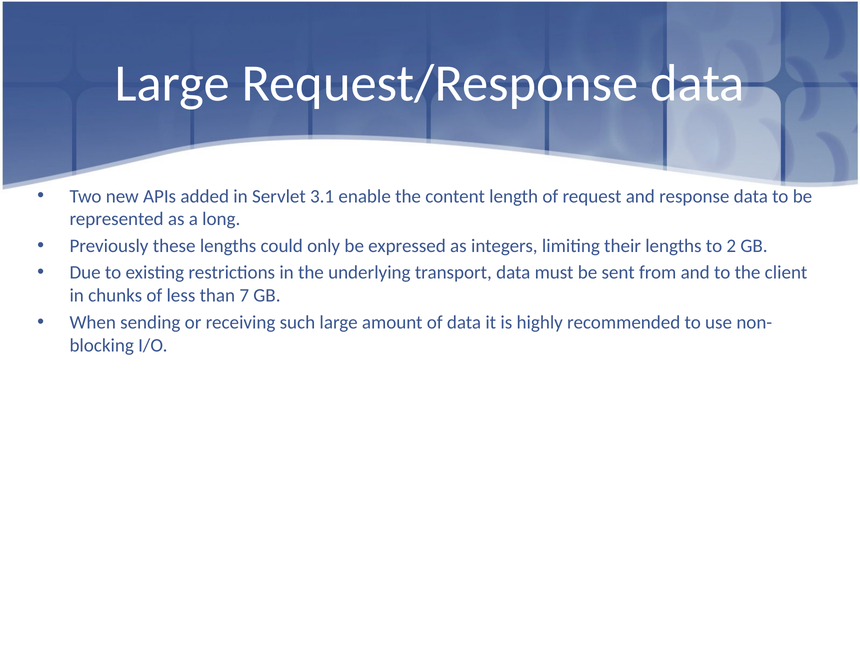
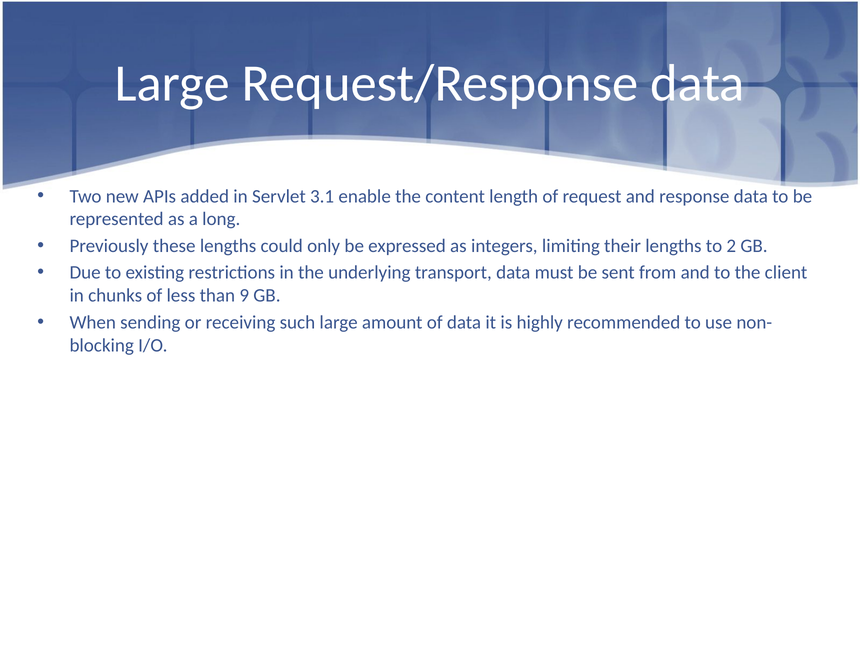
7: 7 -> 9
